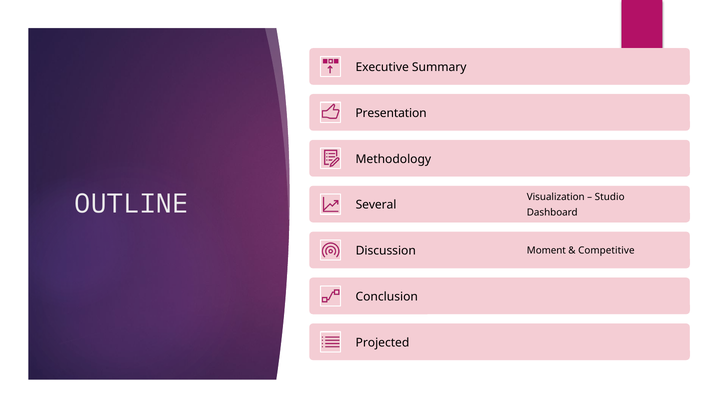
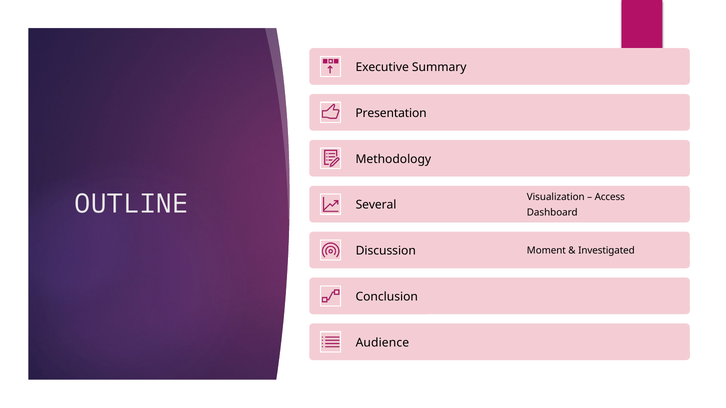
Studio: Studio -> Access
Competitive: Competitive -> Investigated
Projected: Projected -> Audience
